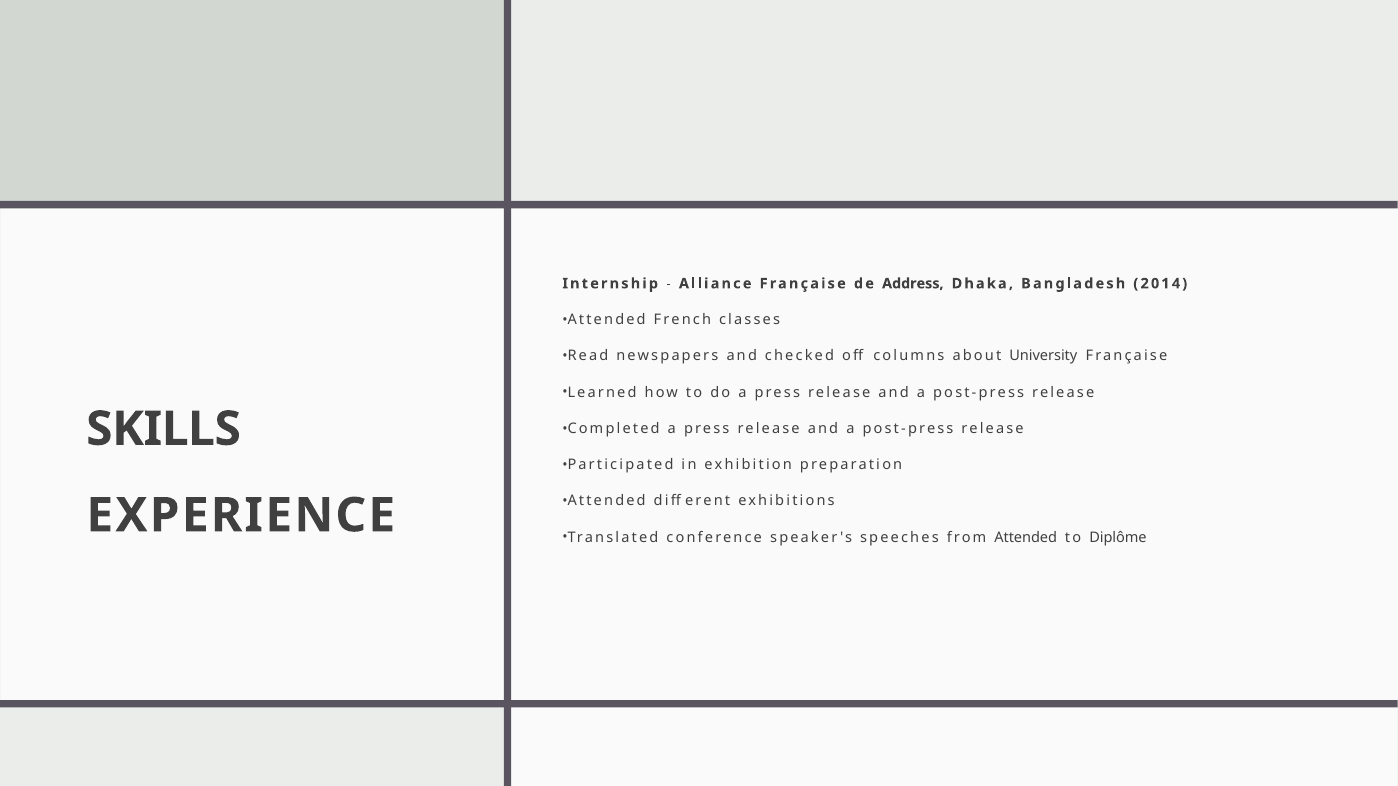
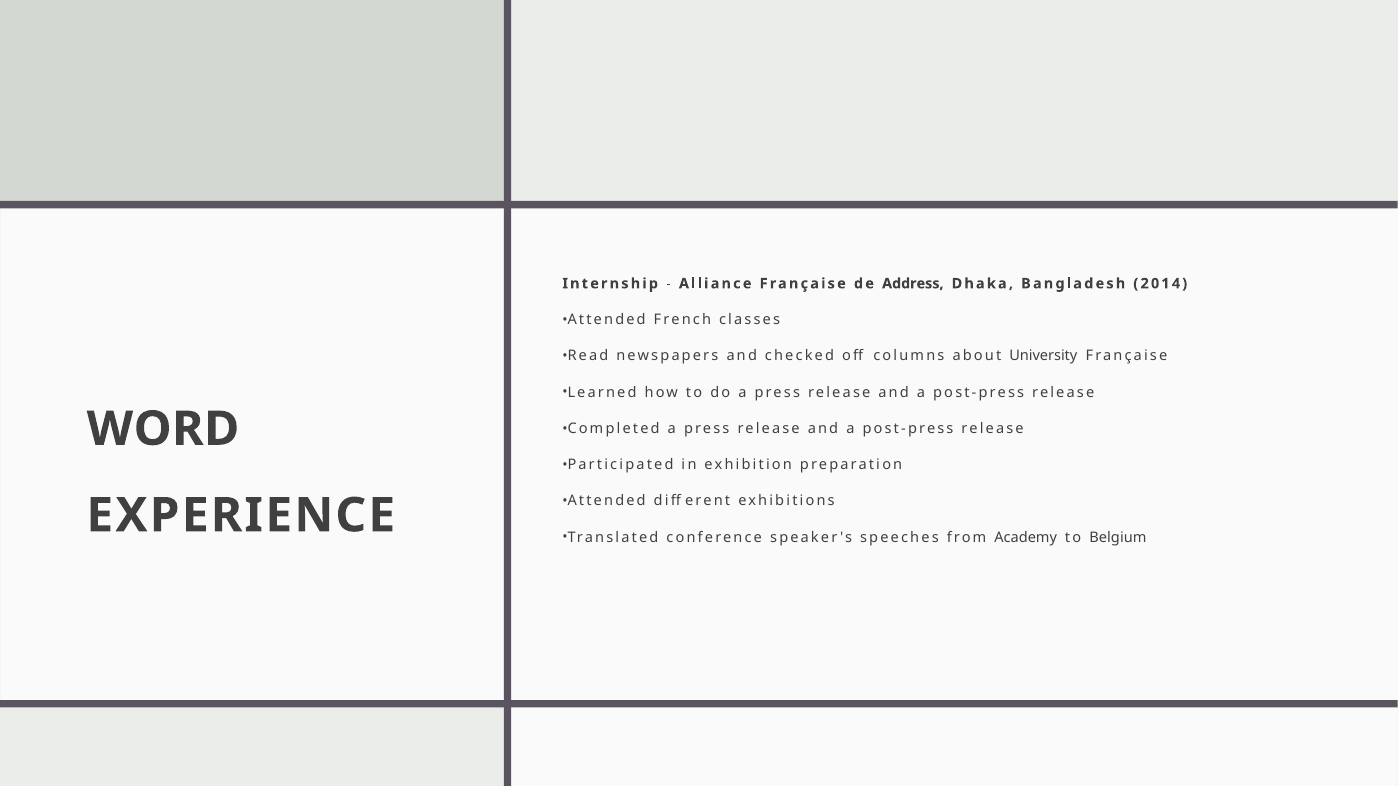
SKILLS: SKILLS -> WORD
from Attended: Attended -> Academy
Diplôme: Diplôme -> Belgium
